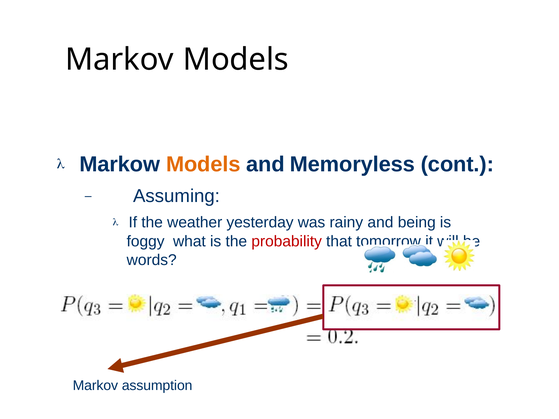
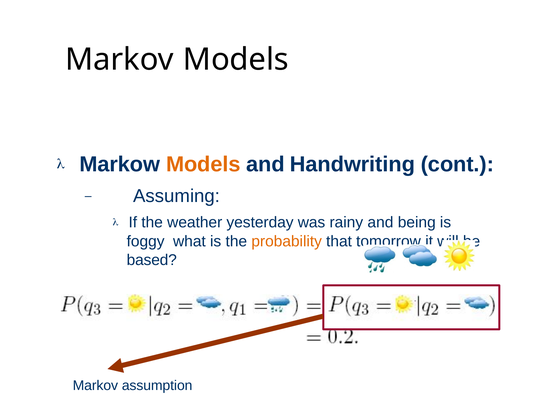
Memoryless: Memoryless -> Handwriting
probability colour: red -> orange
words: words -> based
